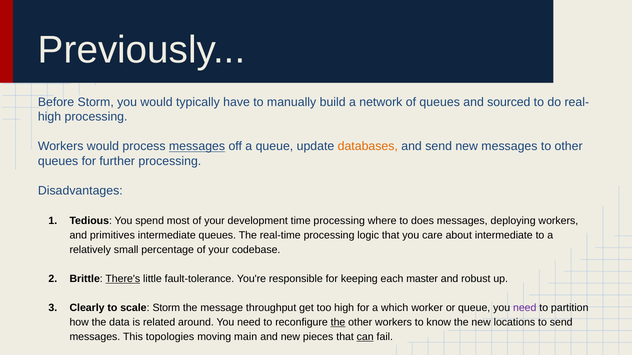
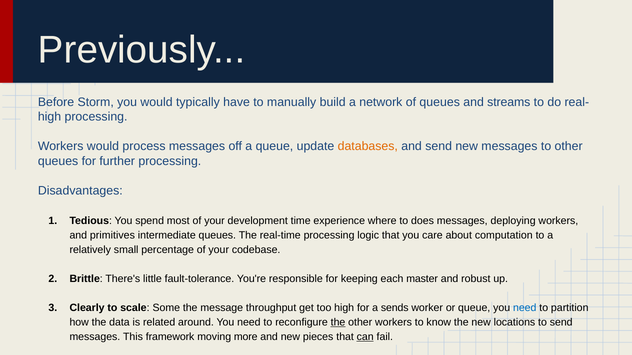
sourced: sourced -> streams
messages at (197, 147) underline: present -> none
time processing: processing -> experience
about intermediate: intermediate -> computation
There's underline: present -> none
scale Storm: Storm -> Some
which: which -> sends
need at (525, 308) colour: purple -> blue
topologies: topologies -> framework
main: main -> more
